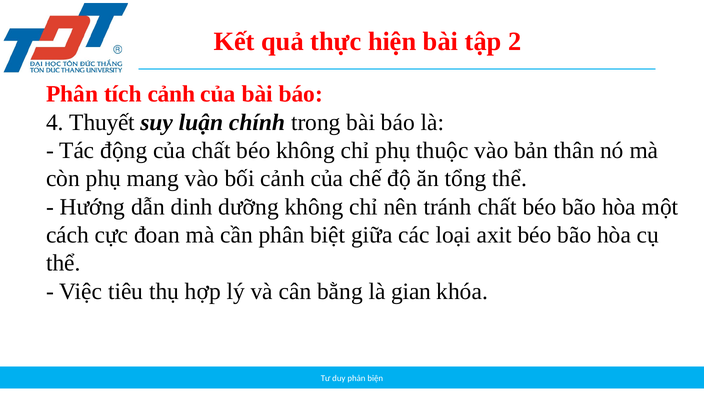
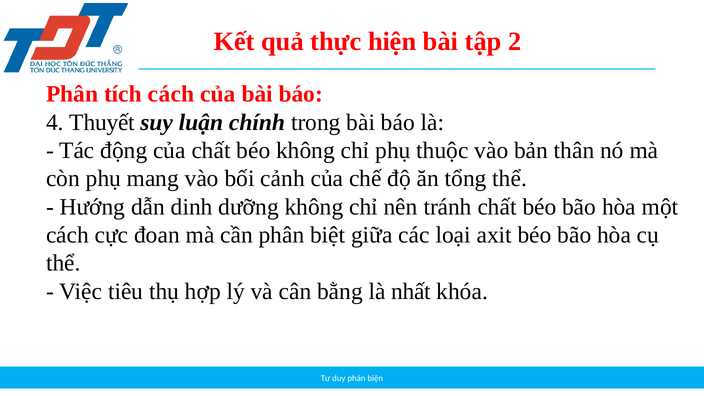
tích cảnh: cảnh -> cách
gian: gian -> nhất
